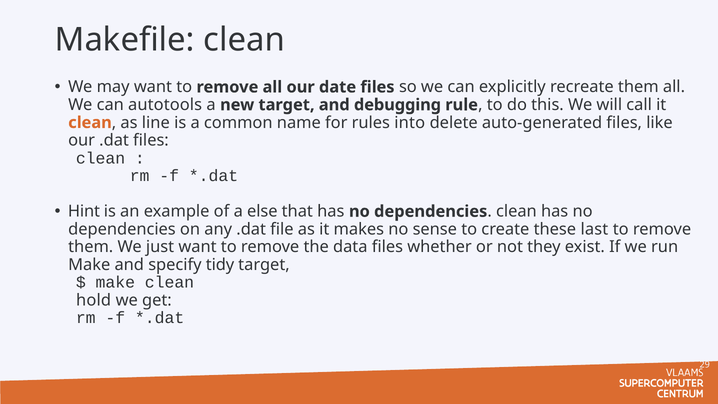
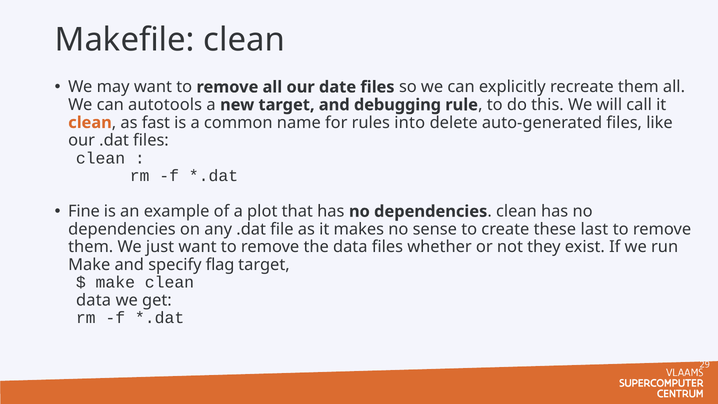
line: line -> fast
Hint: Hint -> Fine
else: else -> plot
tidy: tidy -> flag
hold at (94, 300): hold -> data
